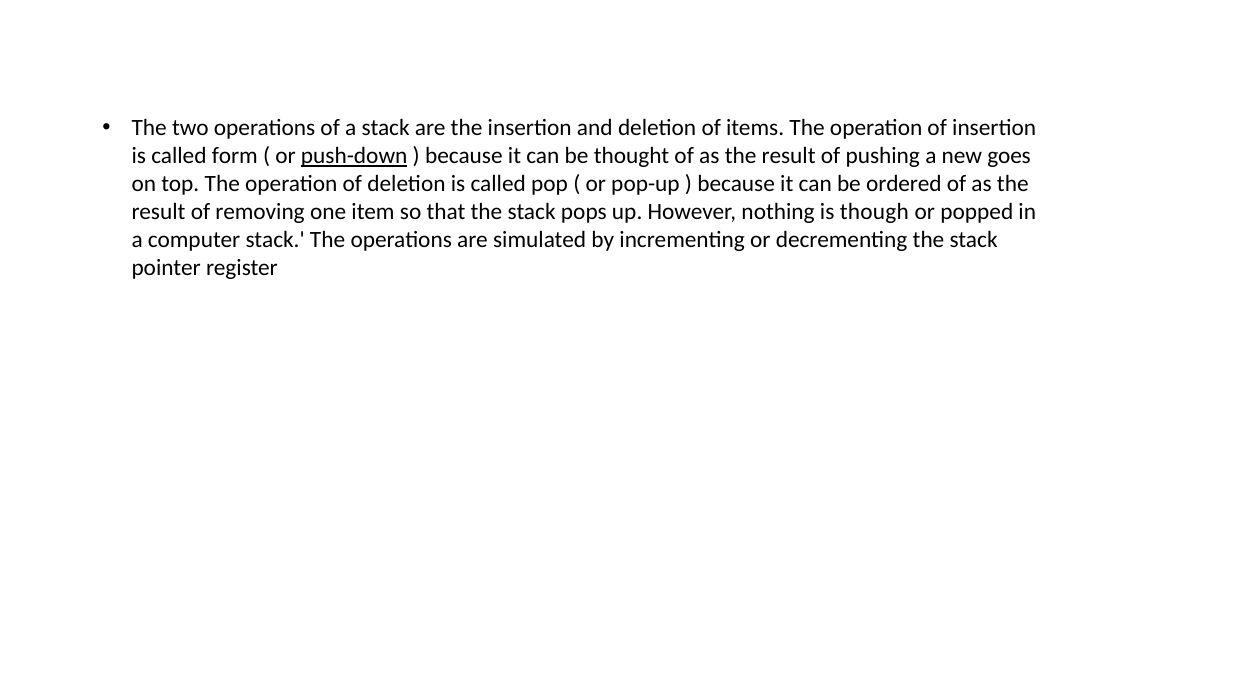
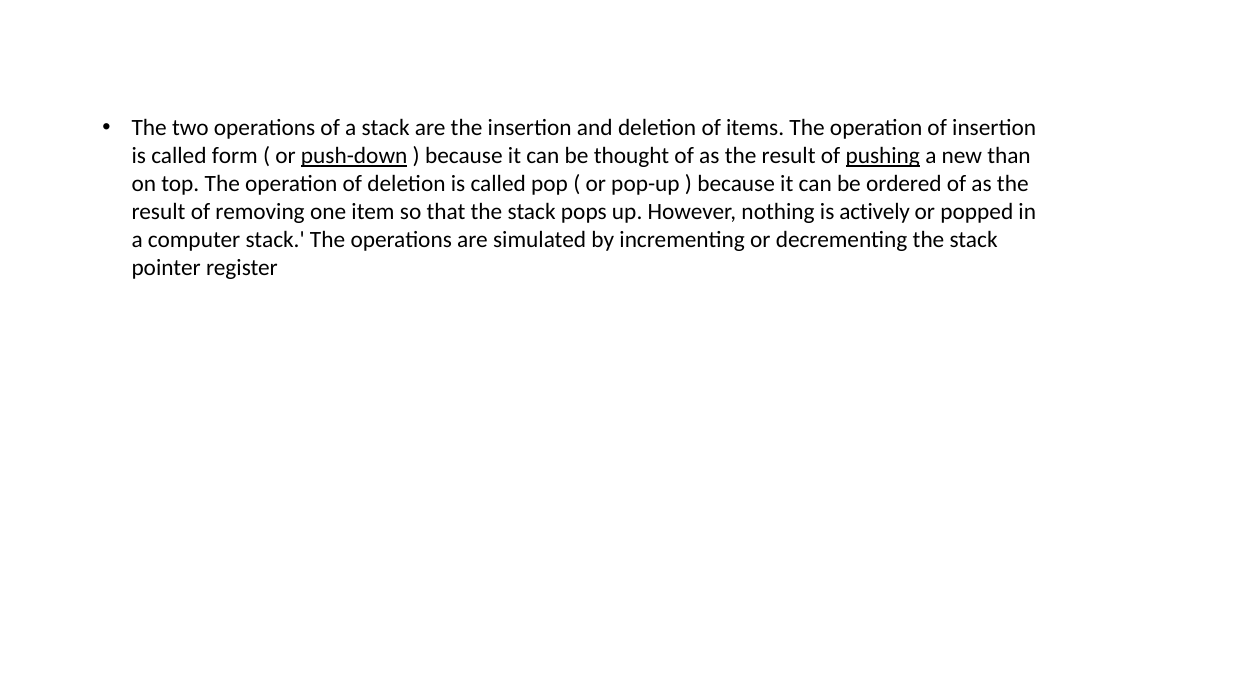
pushing underline: none -> present
goes: goes -> than
though: though -> actively
